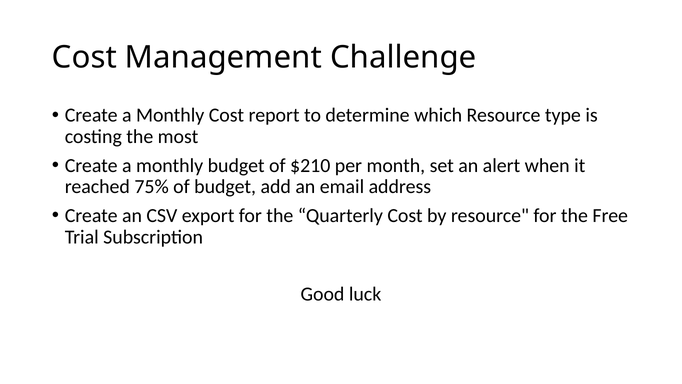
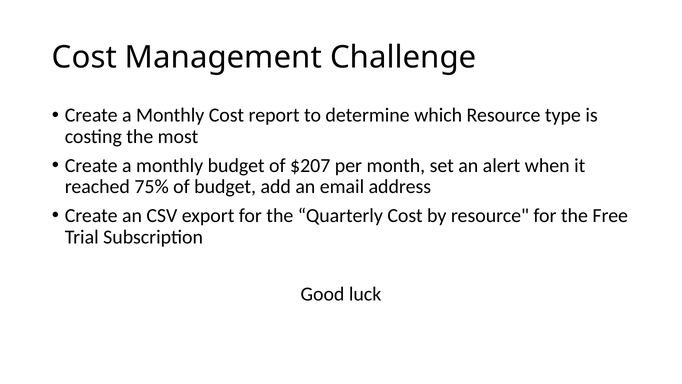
$210: $210 -> $207
